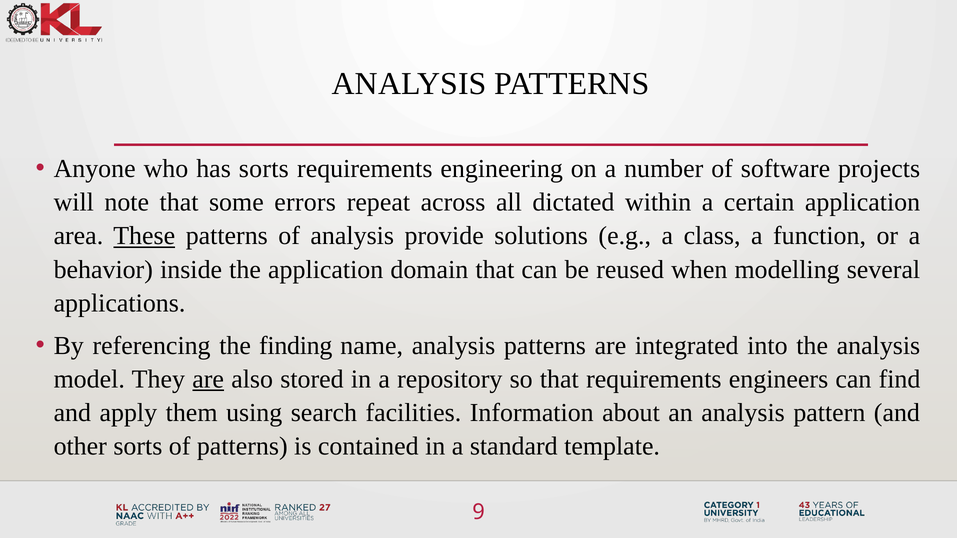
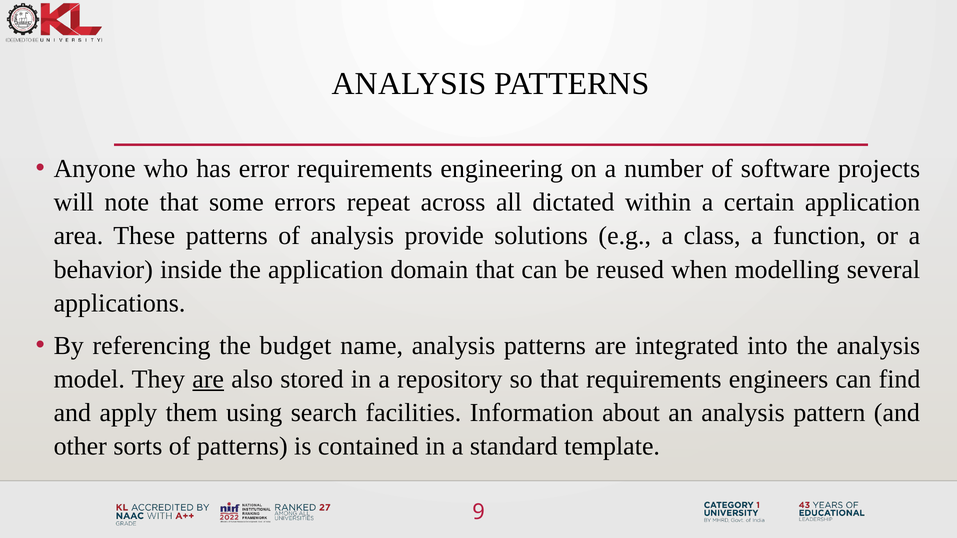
has sorts: sorts -> error
These underline: present -> none
finding: finding -> budget
